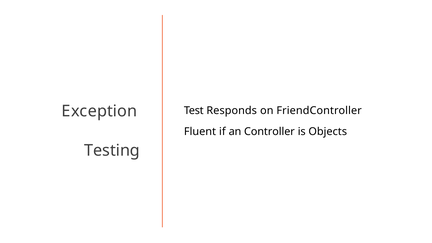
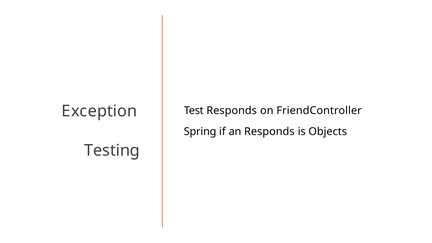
Fluent: Fluent -> Spring
an Controller: Controller -> Responds
